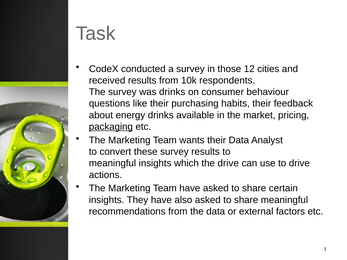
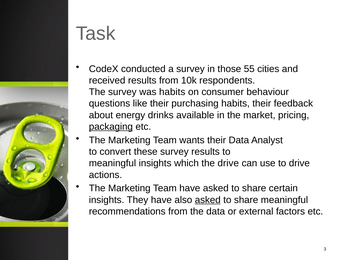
12: 12 -> 55
was drinks: drinks -> habits
asked at (208, 200) underline: none -> present
